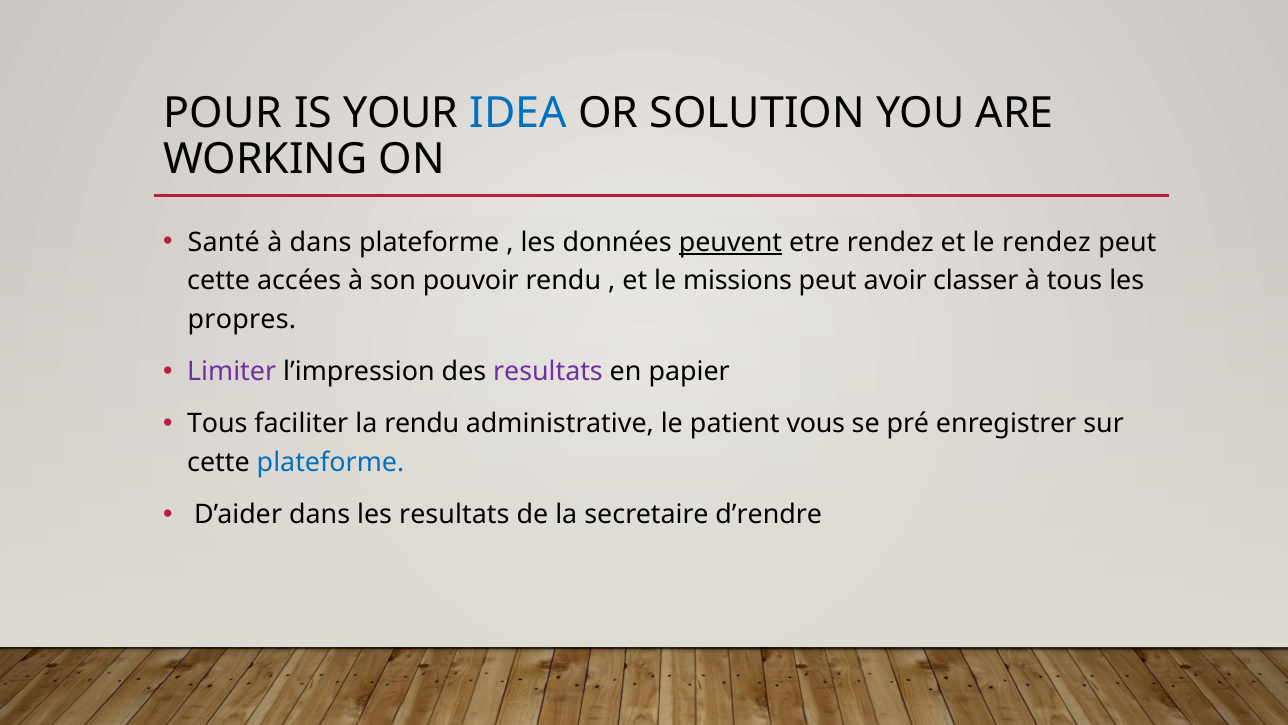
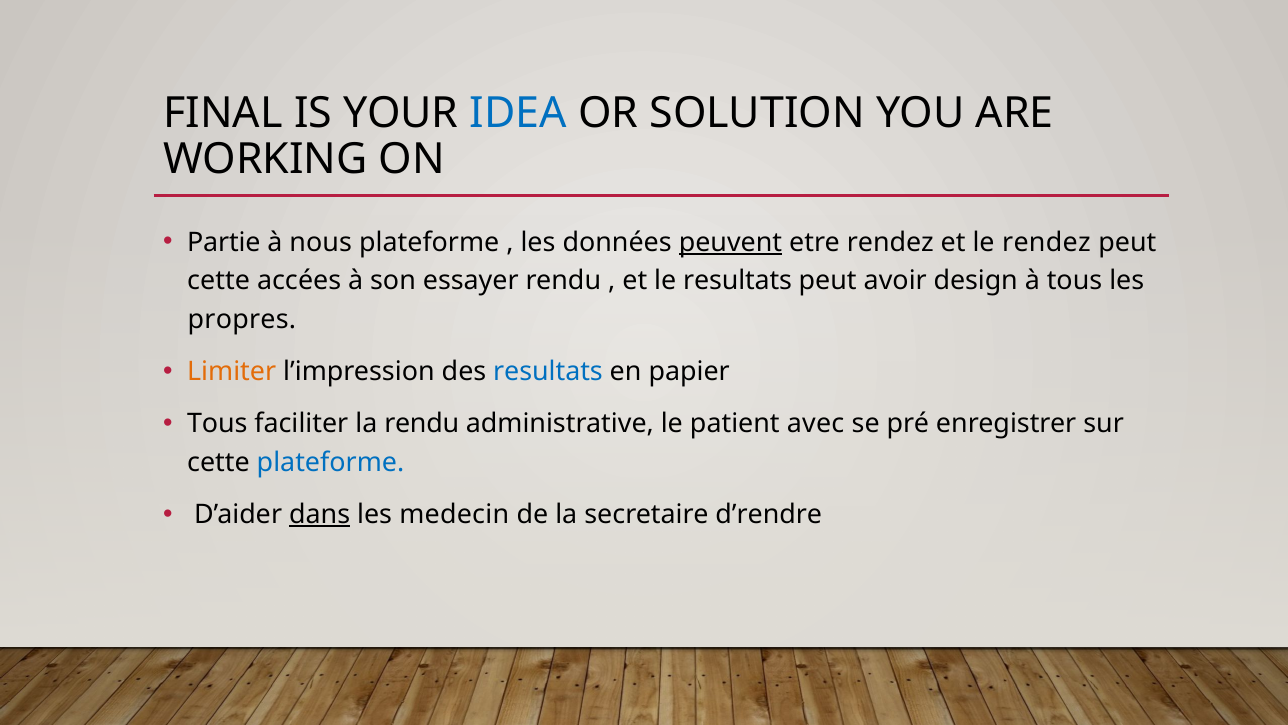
POUR: POUR -> FINAL
Santé: Santé -> Partie
à dans: dans -> nous
pouvoir: pouvoir -> essayer
le missions: missions -> resultats
classer: classer -> design
Limiter colour: purple -> orange
resultats at (548, 372) colour: purple -> blue
vous: vous -> avec
dans at (320, 514) underline: none -> present
les resultats: resultats -> medecin
